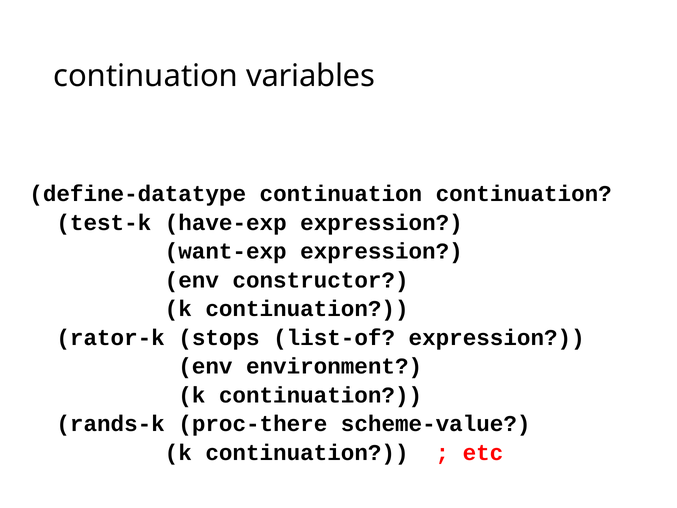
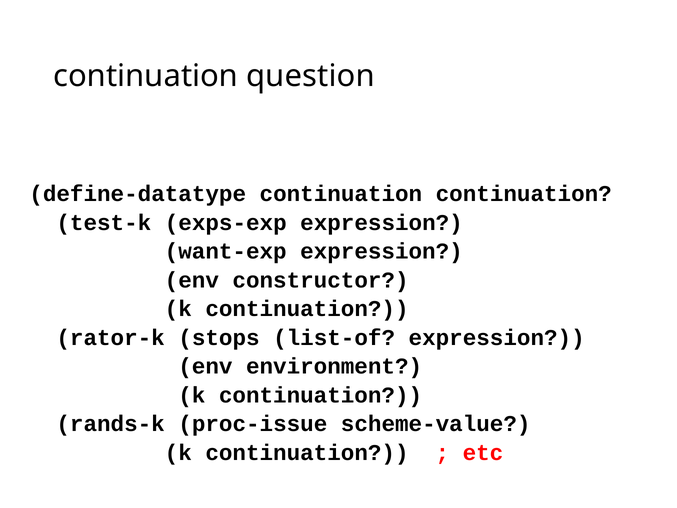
variables: variables -> question
have-exp: have-exp -> exps-exp
proc-there: proc-there -> proc-issue
